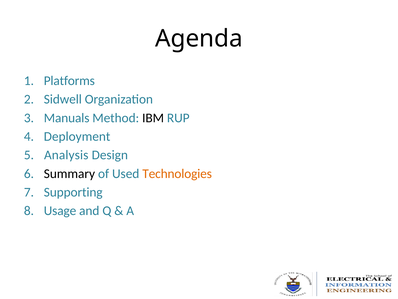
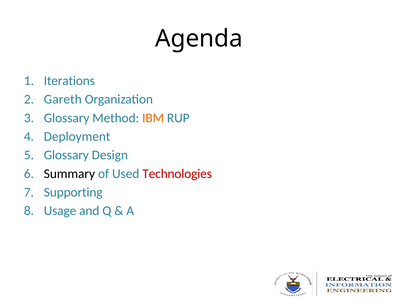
Platforms: Platforms -> Iterations
Sidwell: Sidwell -> Gareth
Manuals at (67, 118): Manuals -> Glossary
IBM colour: black -> orange
Analysis at (66, 155): Analysis -> Glossary
Technologies colour: orange -> red
